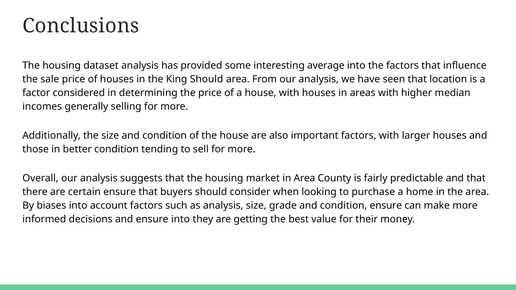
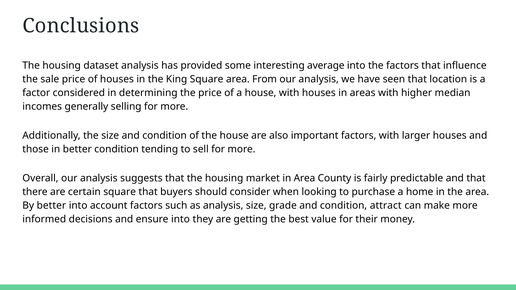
King Should: Should -> Square
certain ensure: ensure -> square
By biases: biases -> better
condition ensure: ensure -> attract
